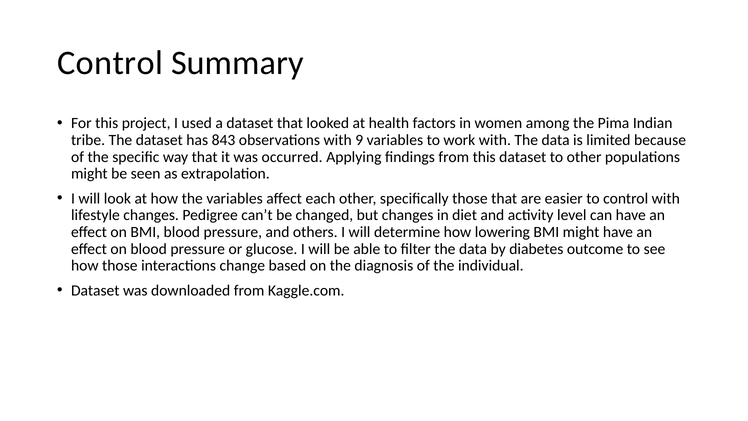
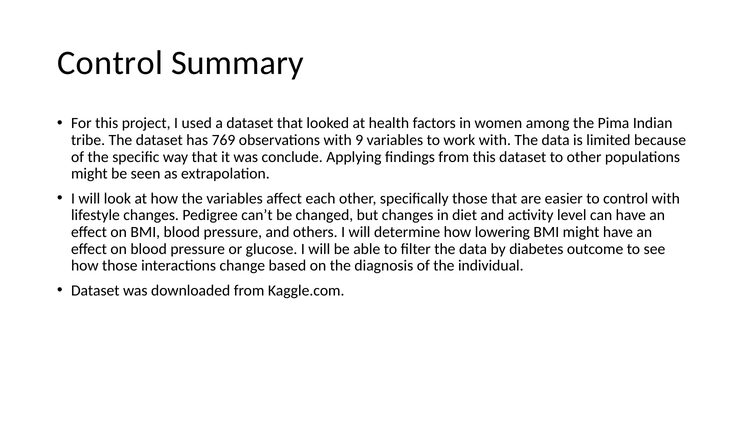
843: 843 -> 769
occurred: occurred -> conclude
